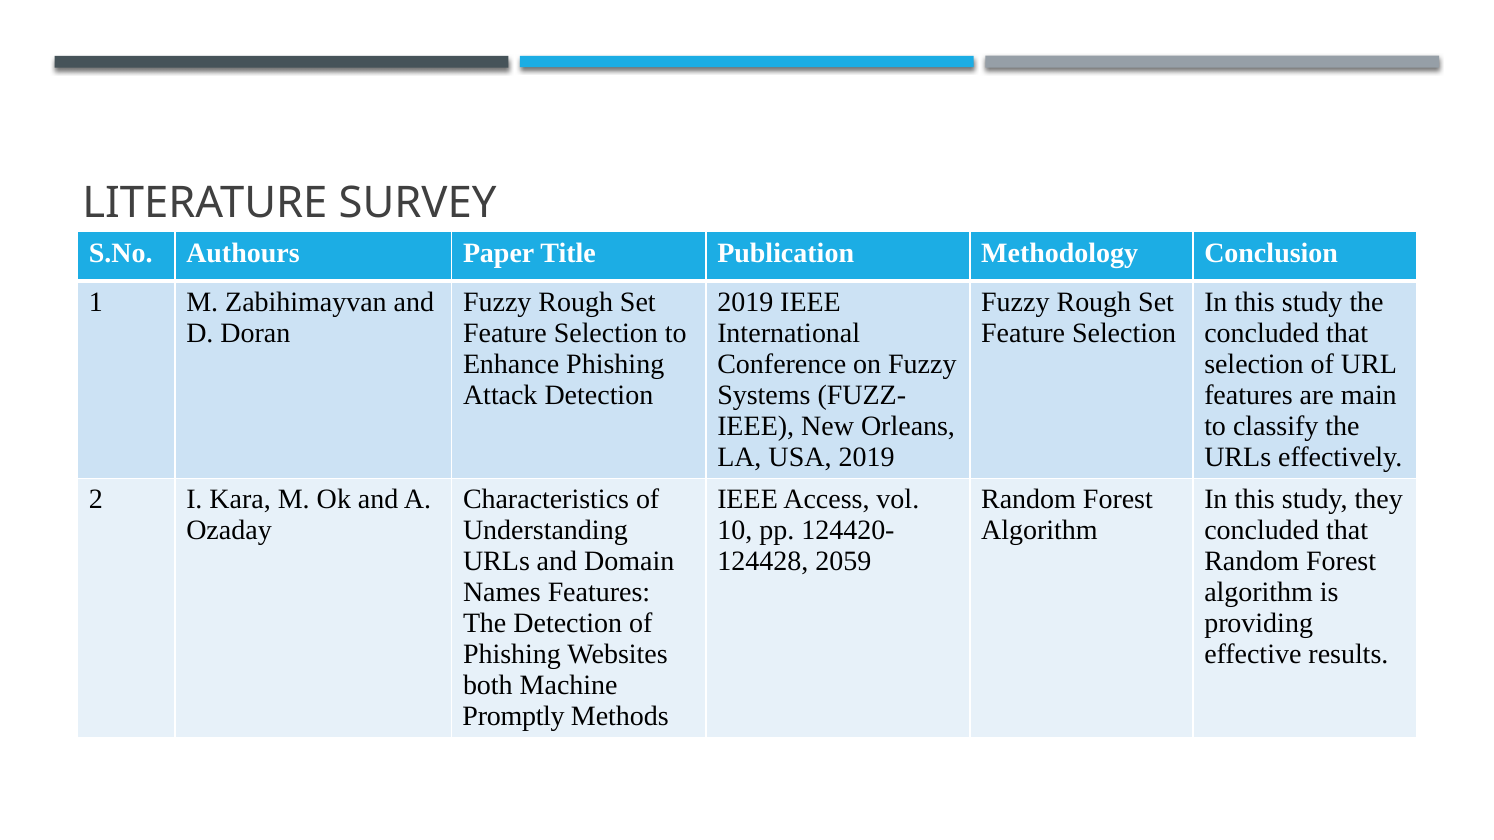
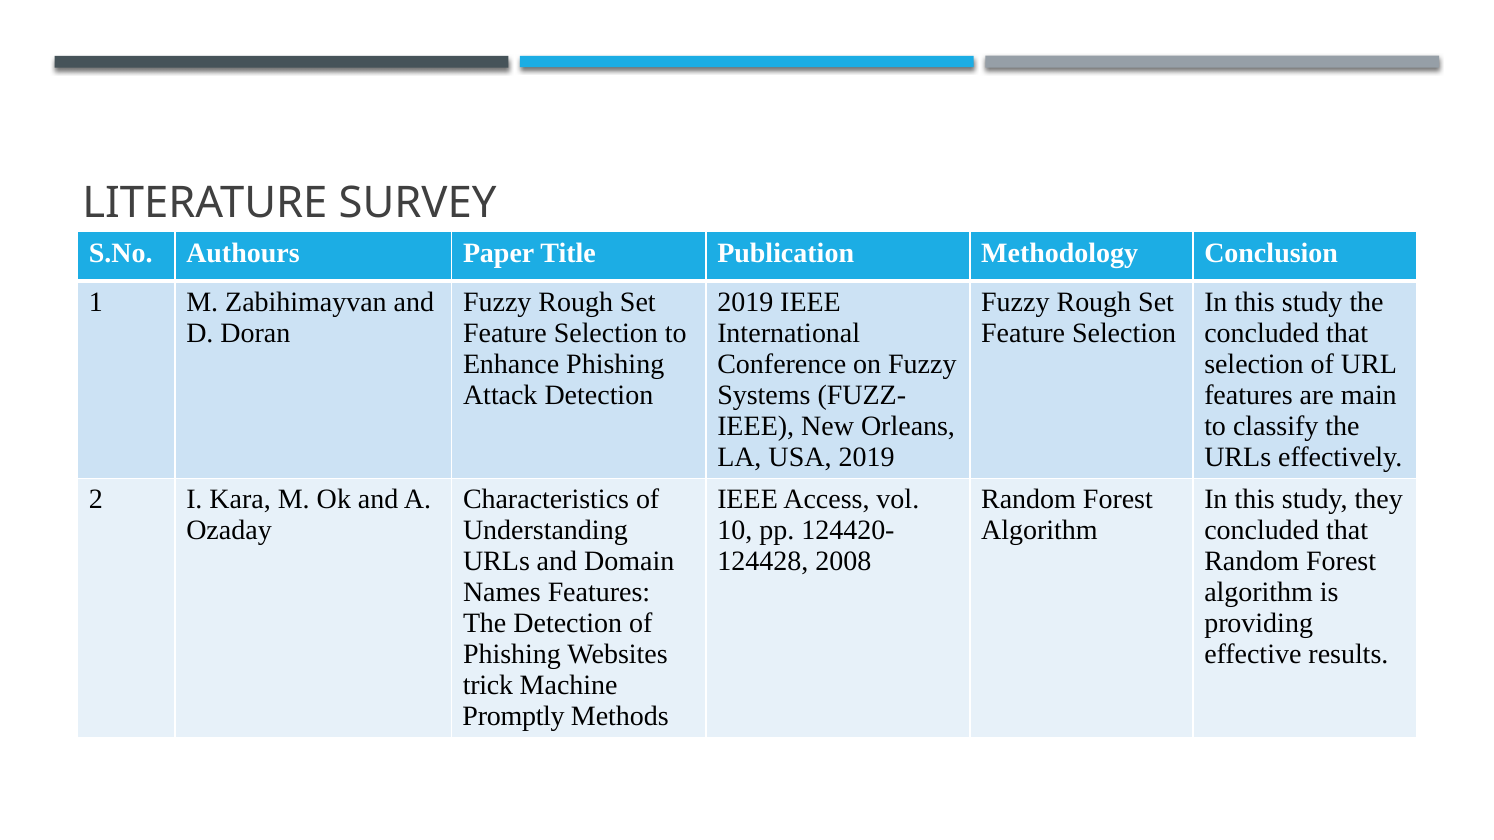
2059: 2059 -> 2008
both: both -> trick
